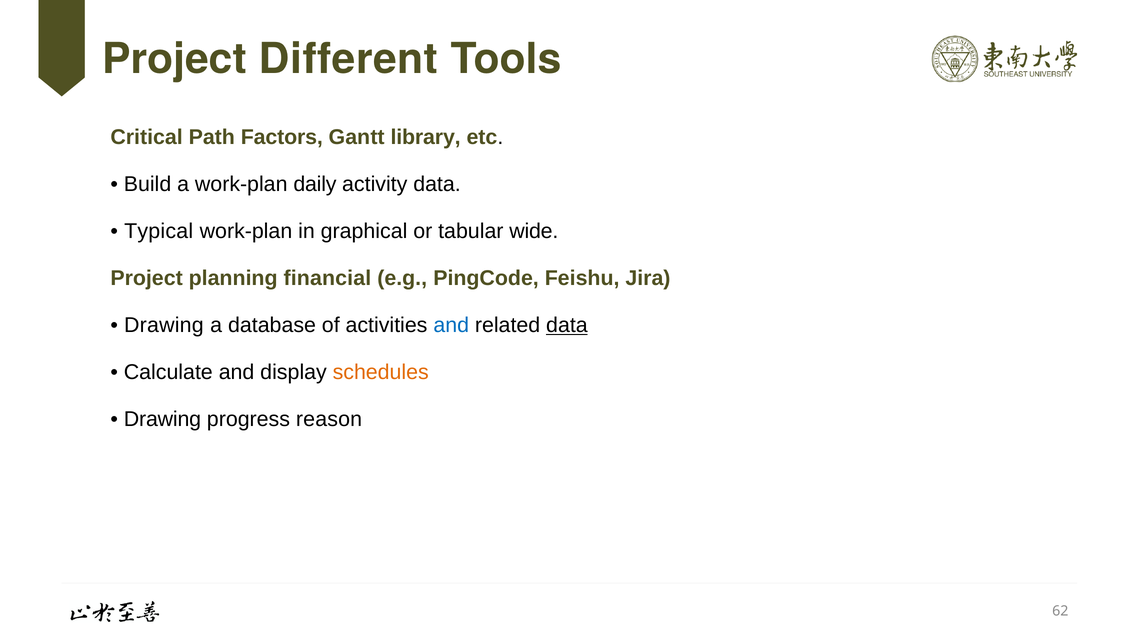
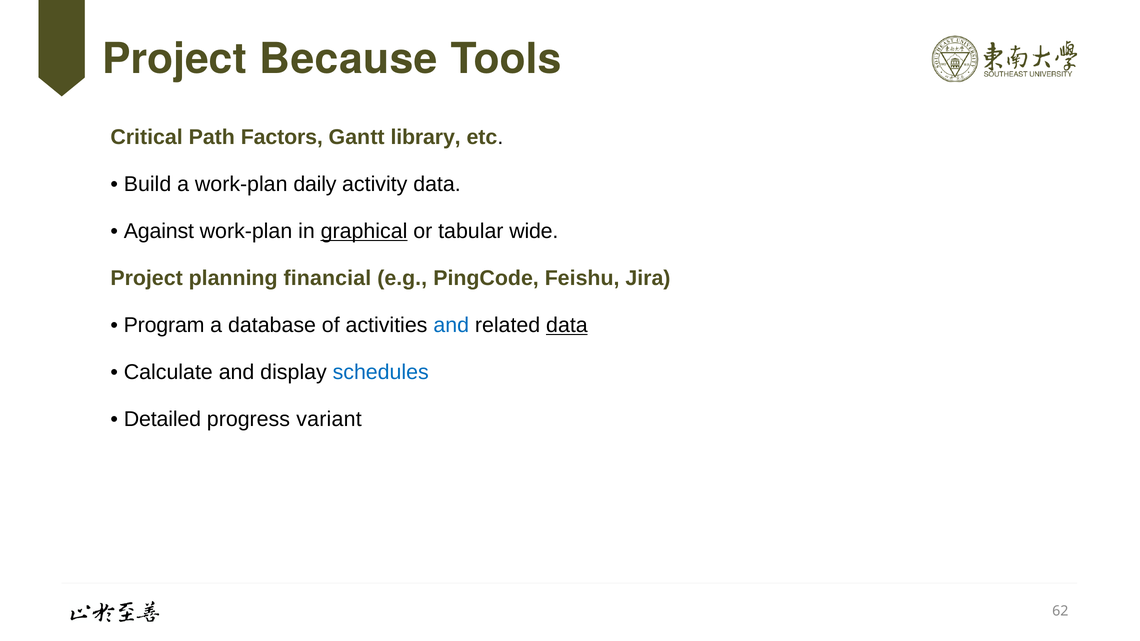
Different: Different -> Because
Typical: Typical -> Against
graphical underline: none -> present
Drawing at (164, 325): Drawing -> Program
schedules colour: orange -> blue
Drawing at (162, 419): Drawing -> Detailed
reason: reason -> variant
